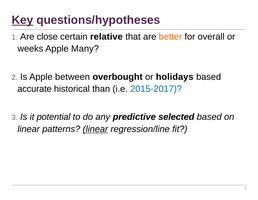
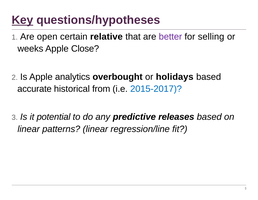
close: close -> open
better colour: orange -> purple
overall: overall -> selling
Many: Many -> Close
between: between -> analytics
than: than -> from
selected: selected -> releases
linear at (95, 129) underline: present -> none
